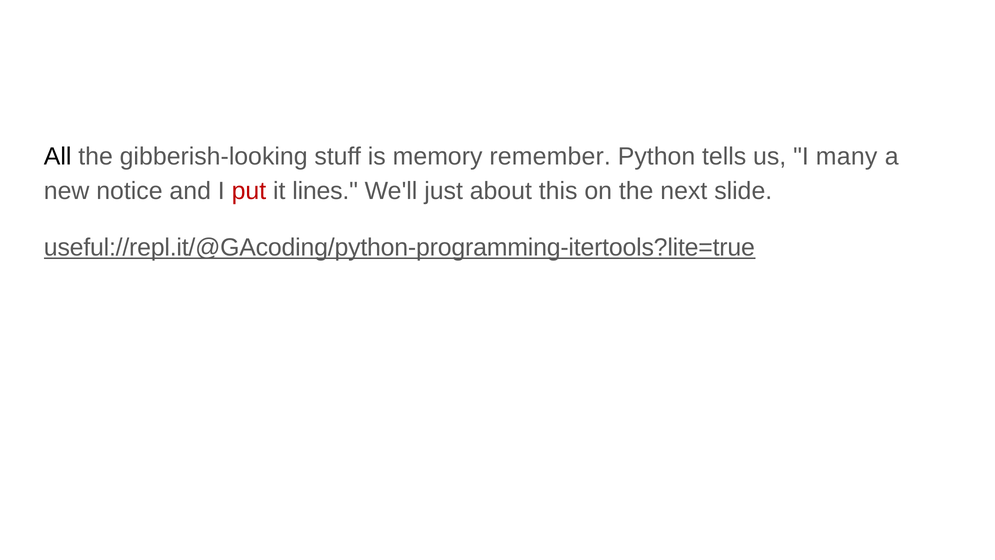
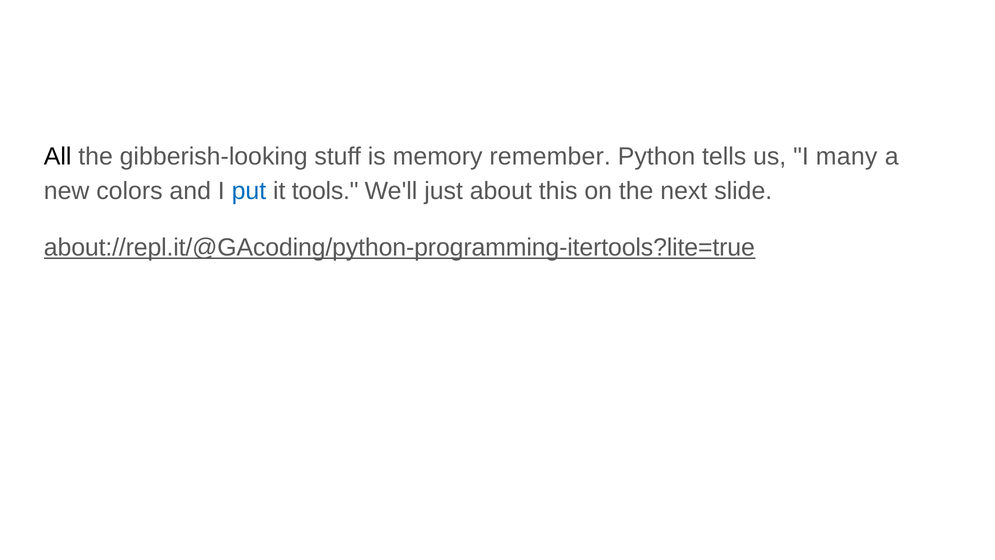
notice: notice -> colors
put colour: red -> blue
lines: lines -> tools
useful://repl.it/@GAcoding/python-programming-itertools?lite=true: useful://repl.it/@GAcoding/python-programming-itertools?lite=true -> about://repl.it/@GAcoding/python-programming-itertools?lite=true
